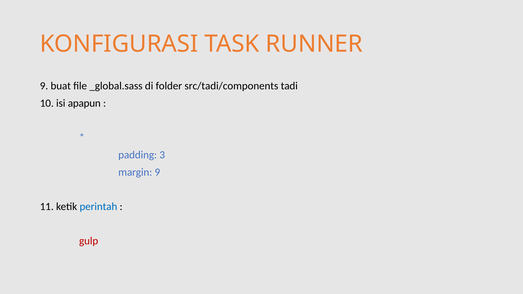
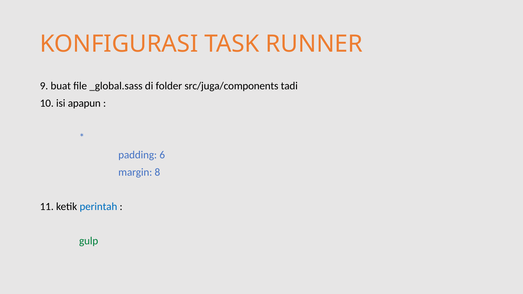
src/tadi/components: src/tadi/components -> src/juga/components
3: 3 -> 6
margin 9: 9 -> 8
gulp colour: red -> green
